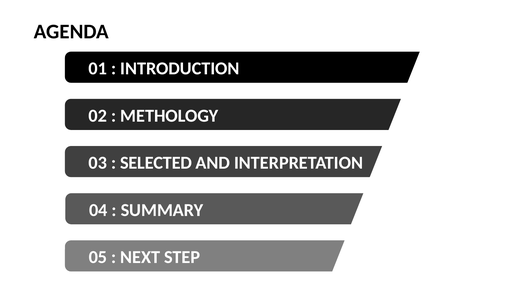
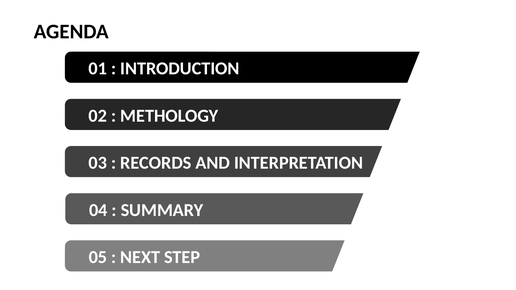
SELECTED: SELECTED -> RECORDS
